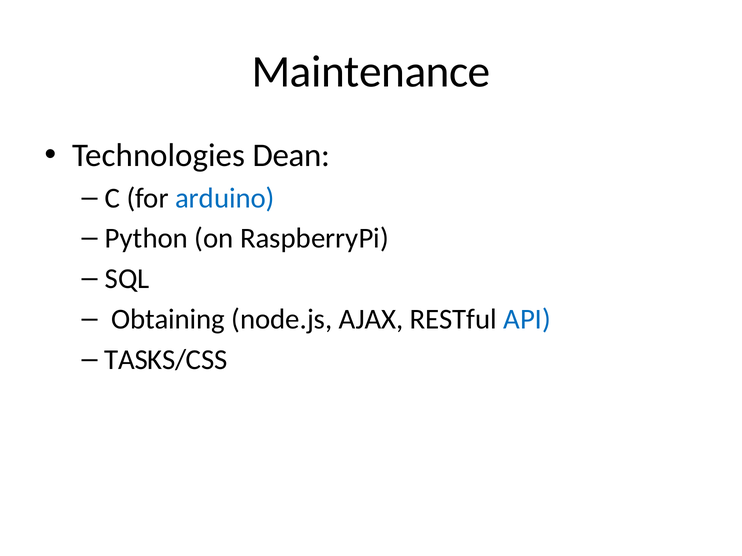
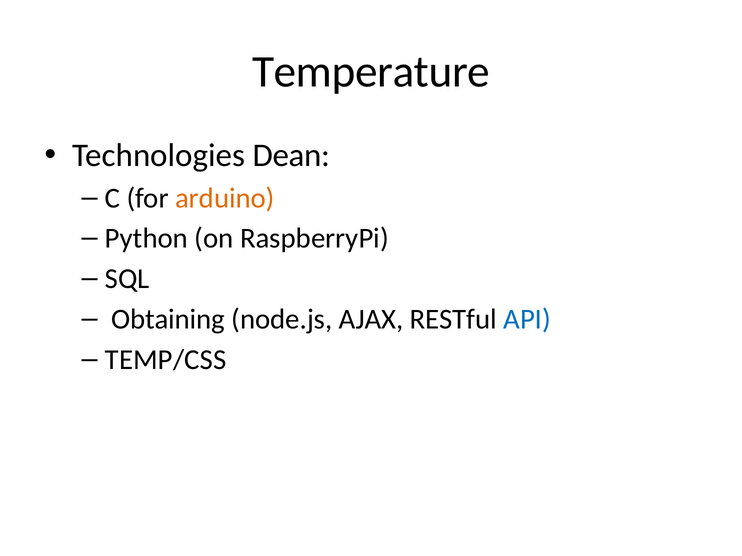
Maintenance: Maintenance -> Temperature
arduino colour: blue -> orange
TASKS/CSS: TASKS/CSS -> TEMP/CSS
